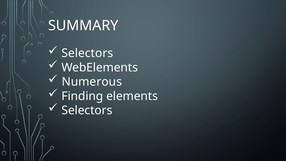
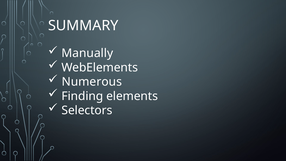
Selectors at (87, 53): Selectors -> Manually
